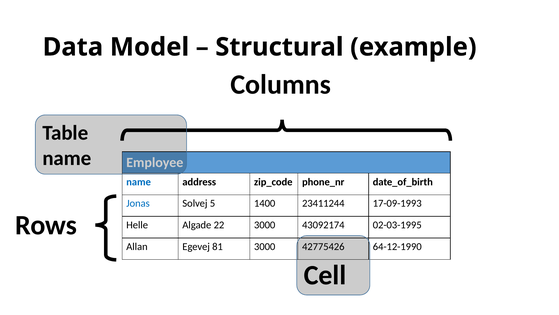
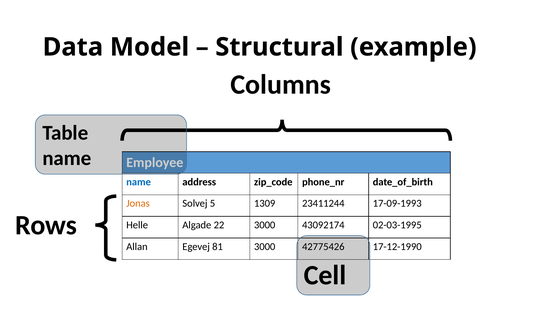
Jonas colour: blue -> orange
1400: 1400 -> 1309
64-12-1990: 64-12-1990 -> 17-12-1990
